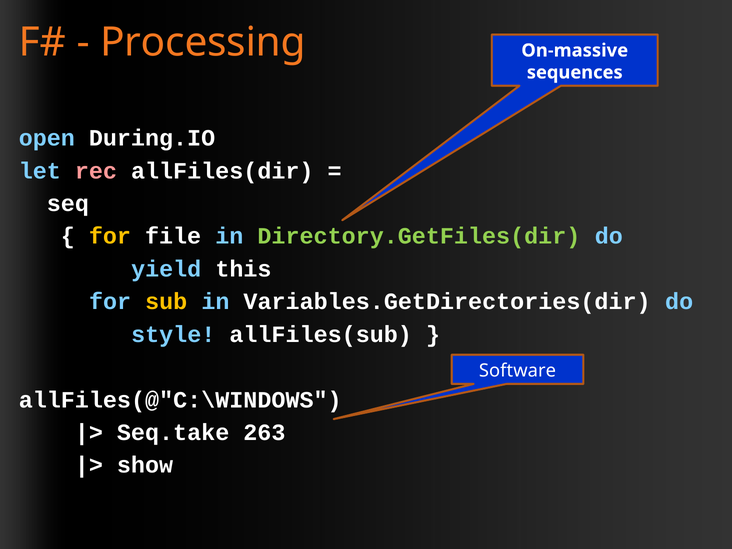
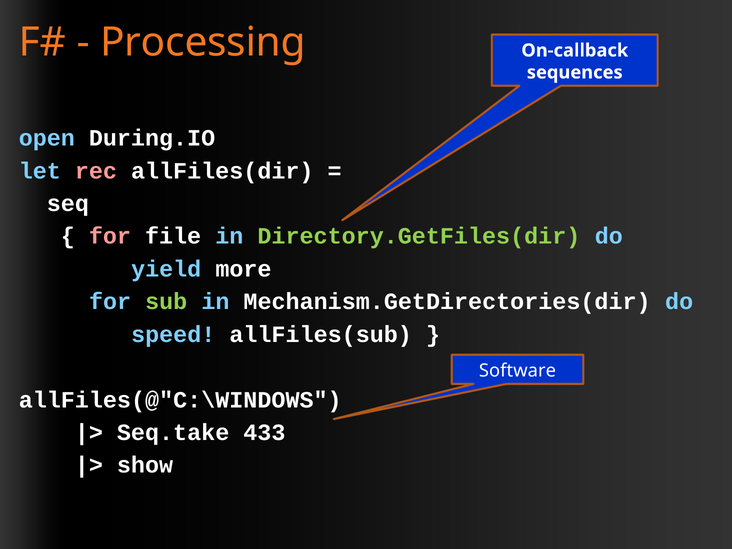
On-massive: On-massive -> On-callback
for at (110, 236) colour: yellow -> pink
this: this -> more
sub colour: yellow -> light green
Variables.GetDirectories(dir: Variables.GetDirectories(dir -> Mechanism.GetDirectories(dir
style: style -> speed
263: 263 -> 433
